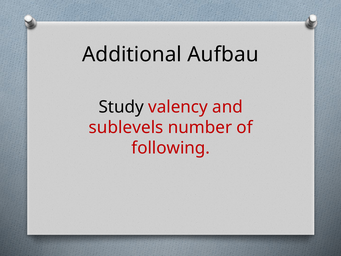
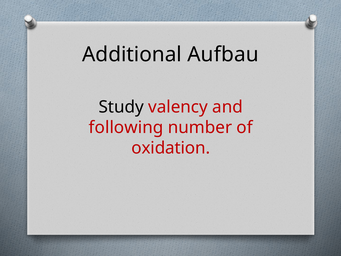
sublevels: sublevels -> following
following: following -> oxidation
